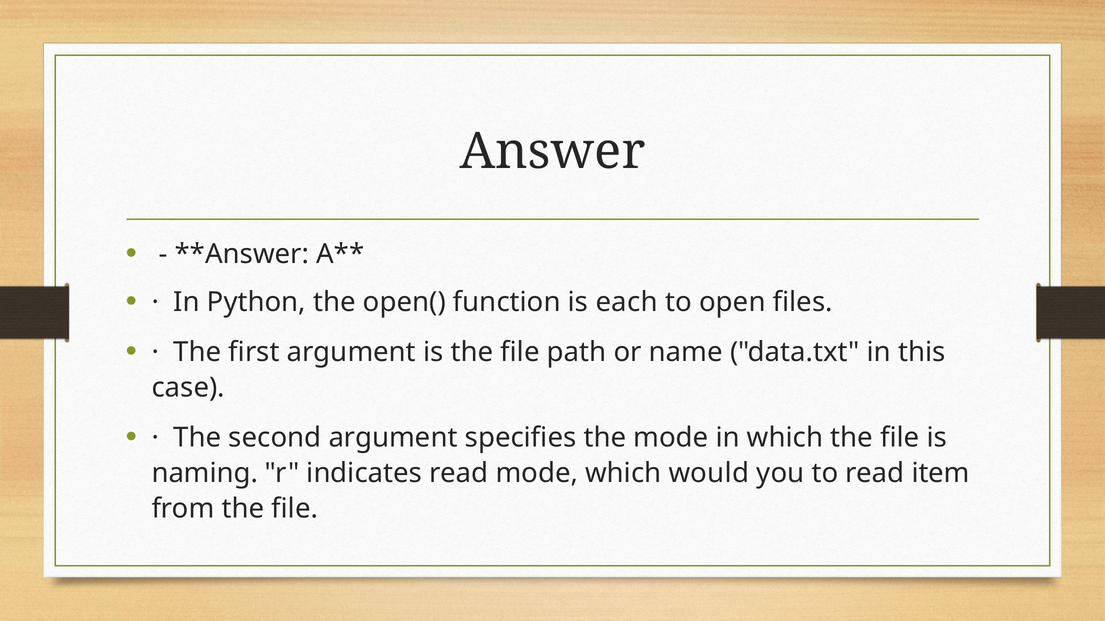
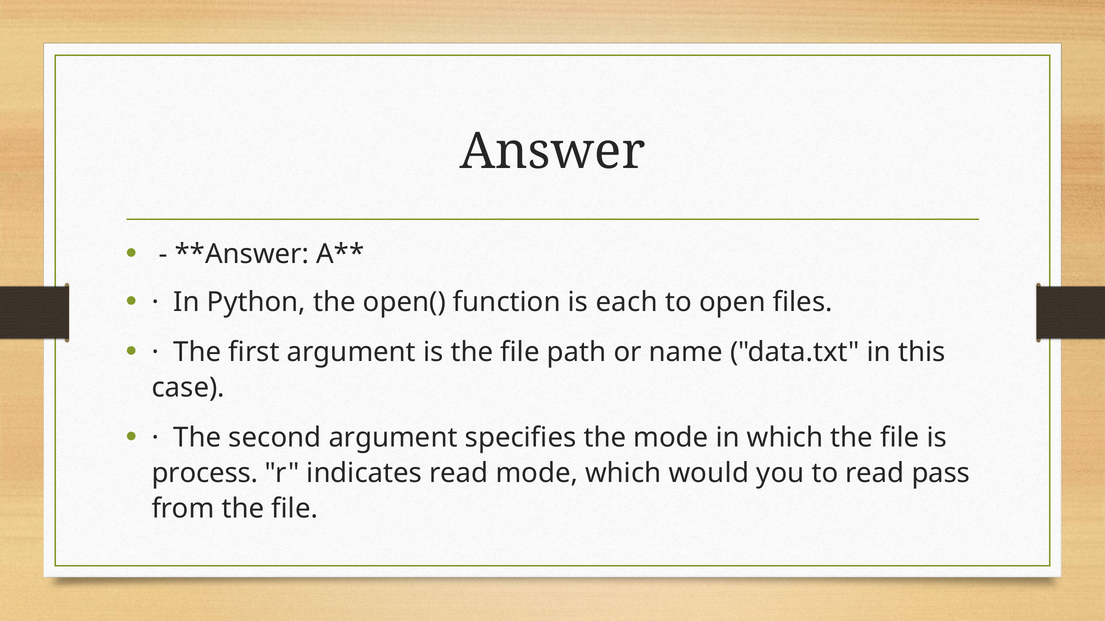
naming: naming -> process
item: item -> pass
